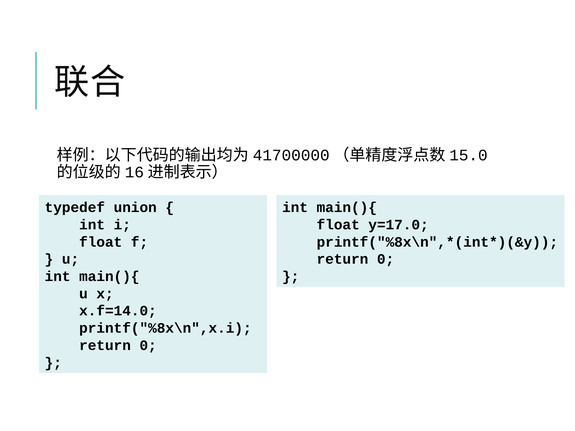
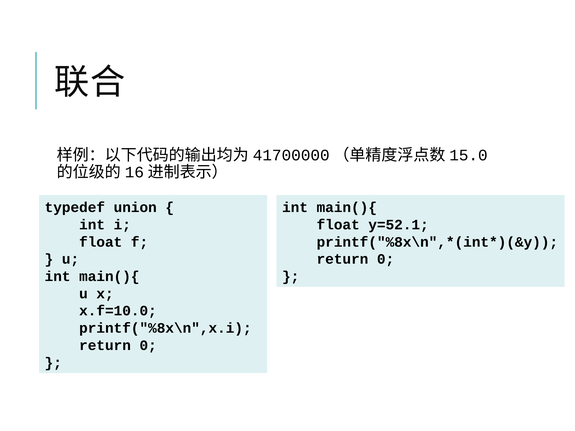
y=17.0: y=17.0 -> y=52.1
x.f=14.0: x.f=14.0 -> x.f=10.0
